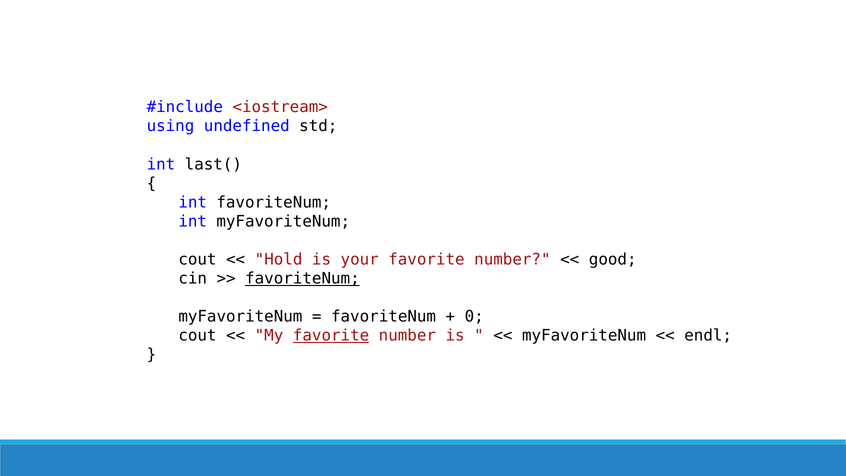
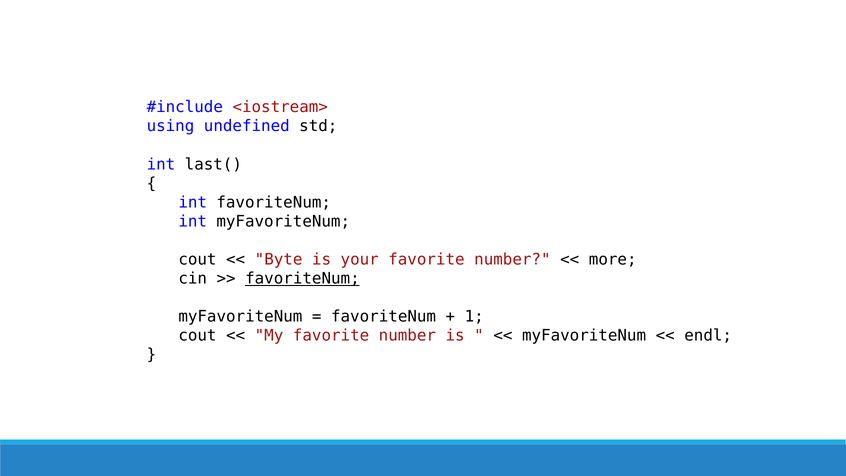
Hold: Hold -> Byte
good: good -> more
0: 0 -> 1
favorite at (331, 336) underline: present -> none
